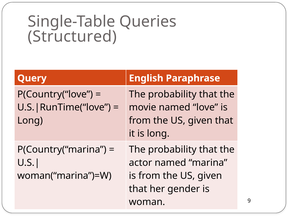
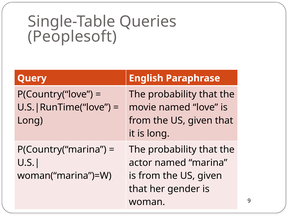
Structured: Structured -> Peoplesoft
